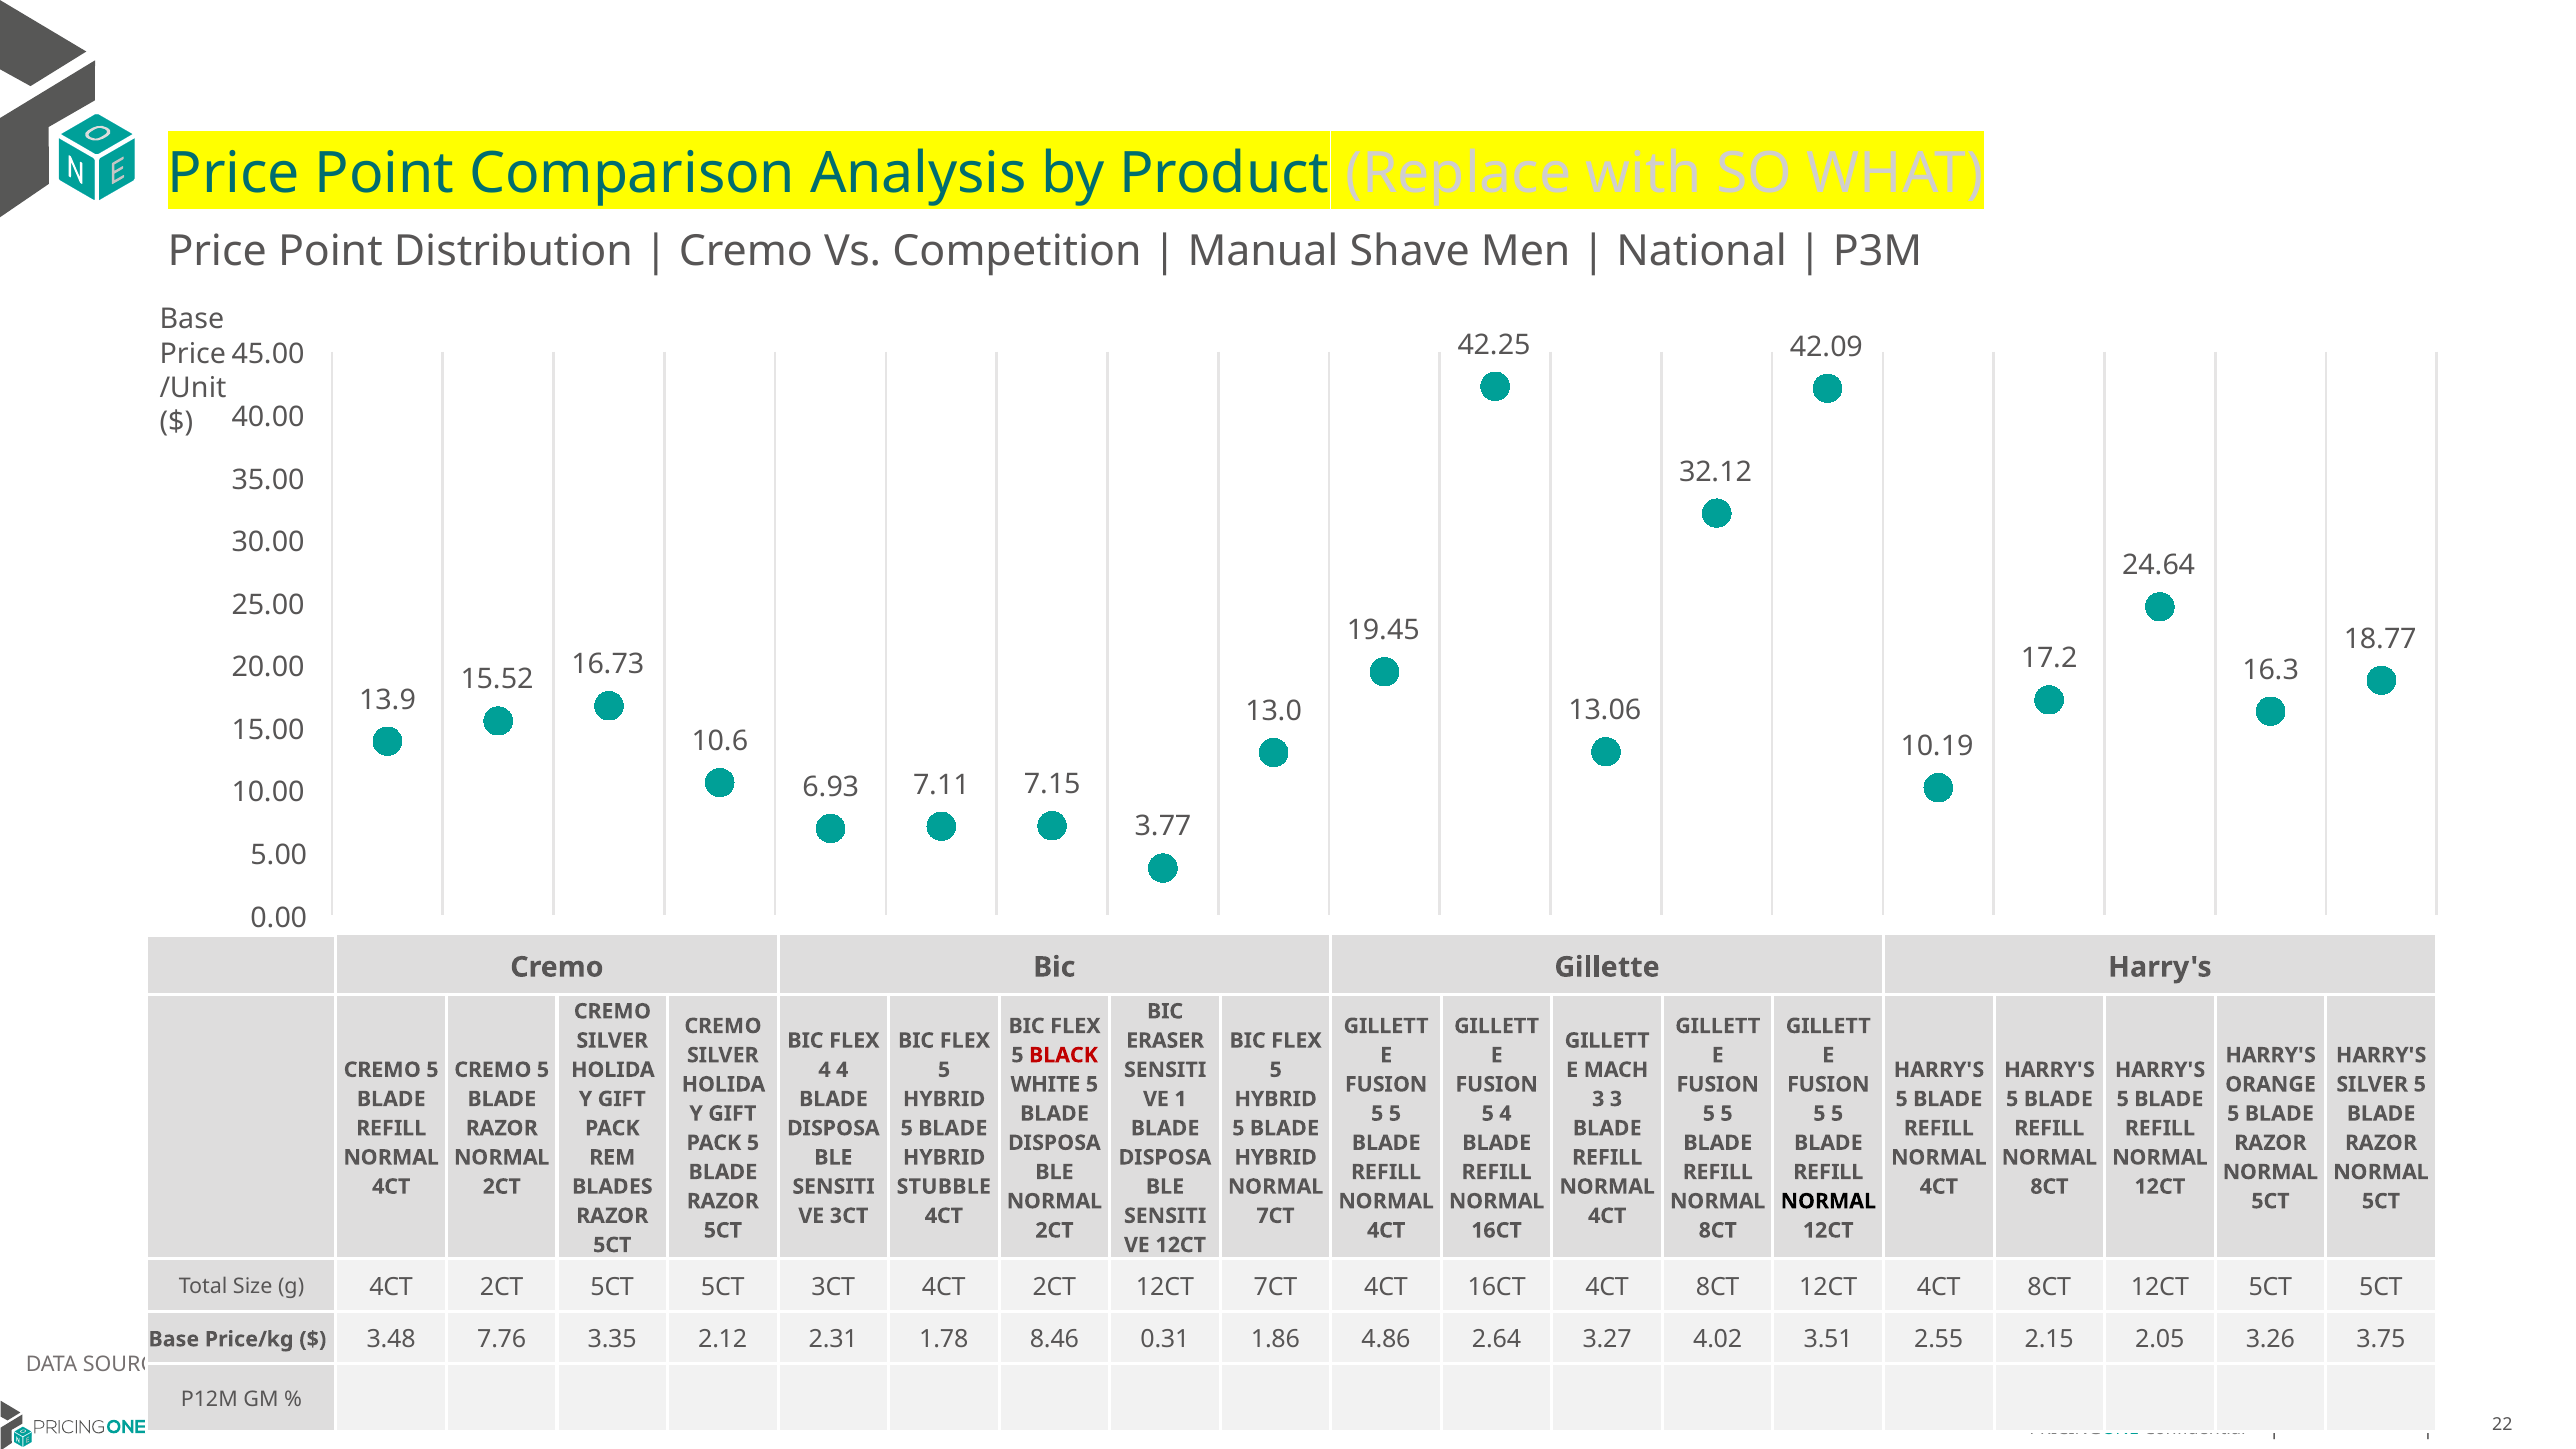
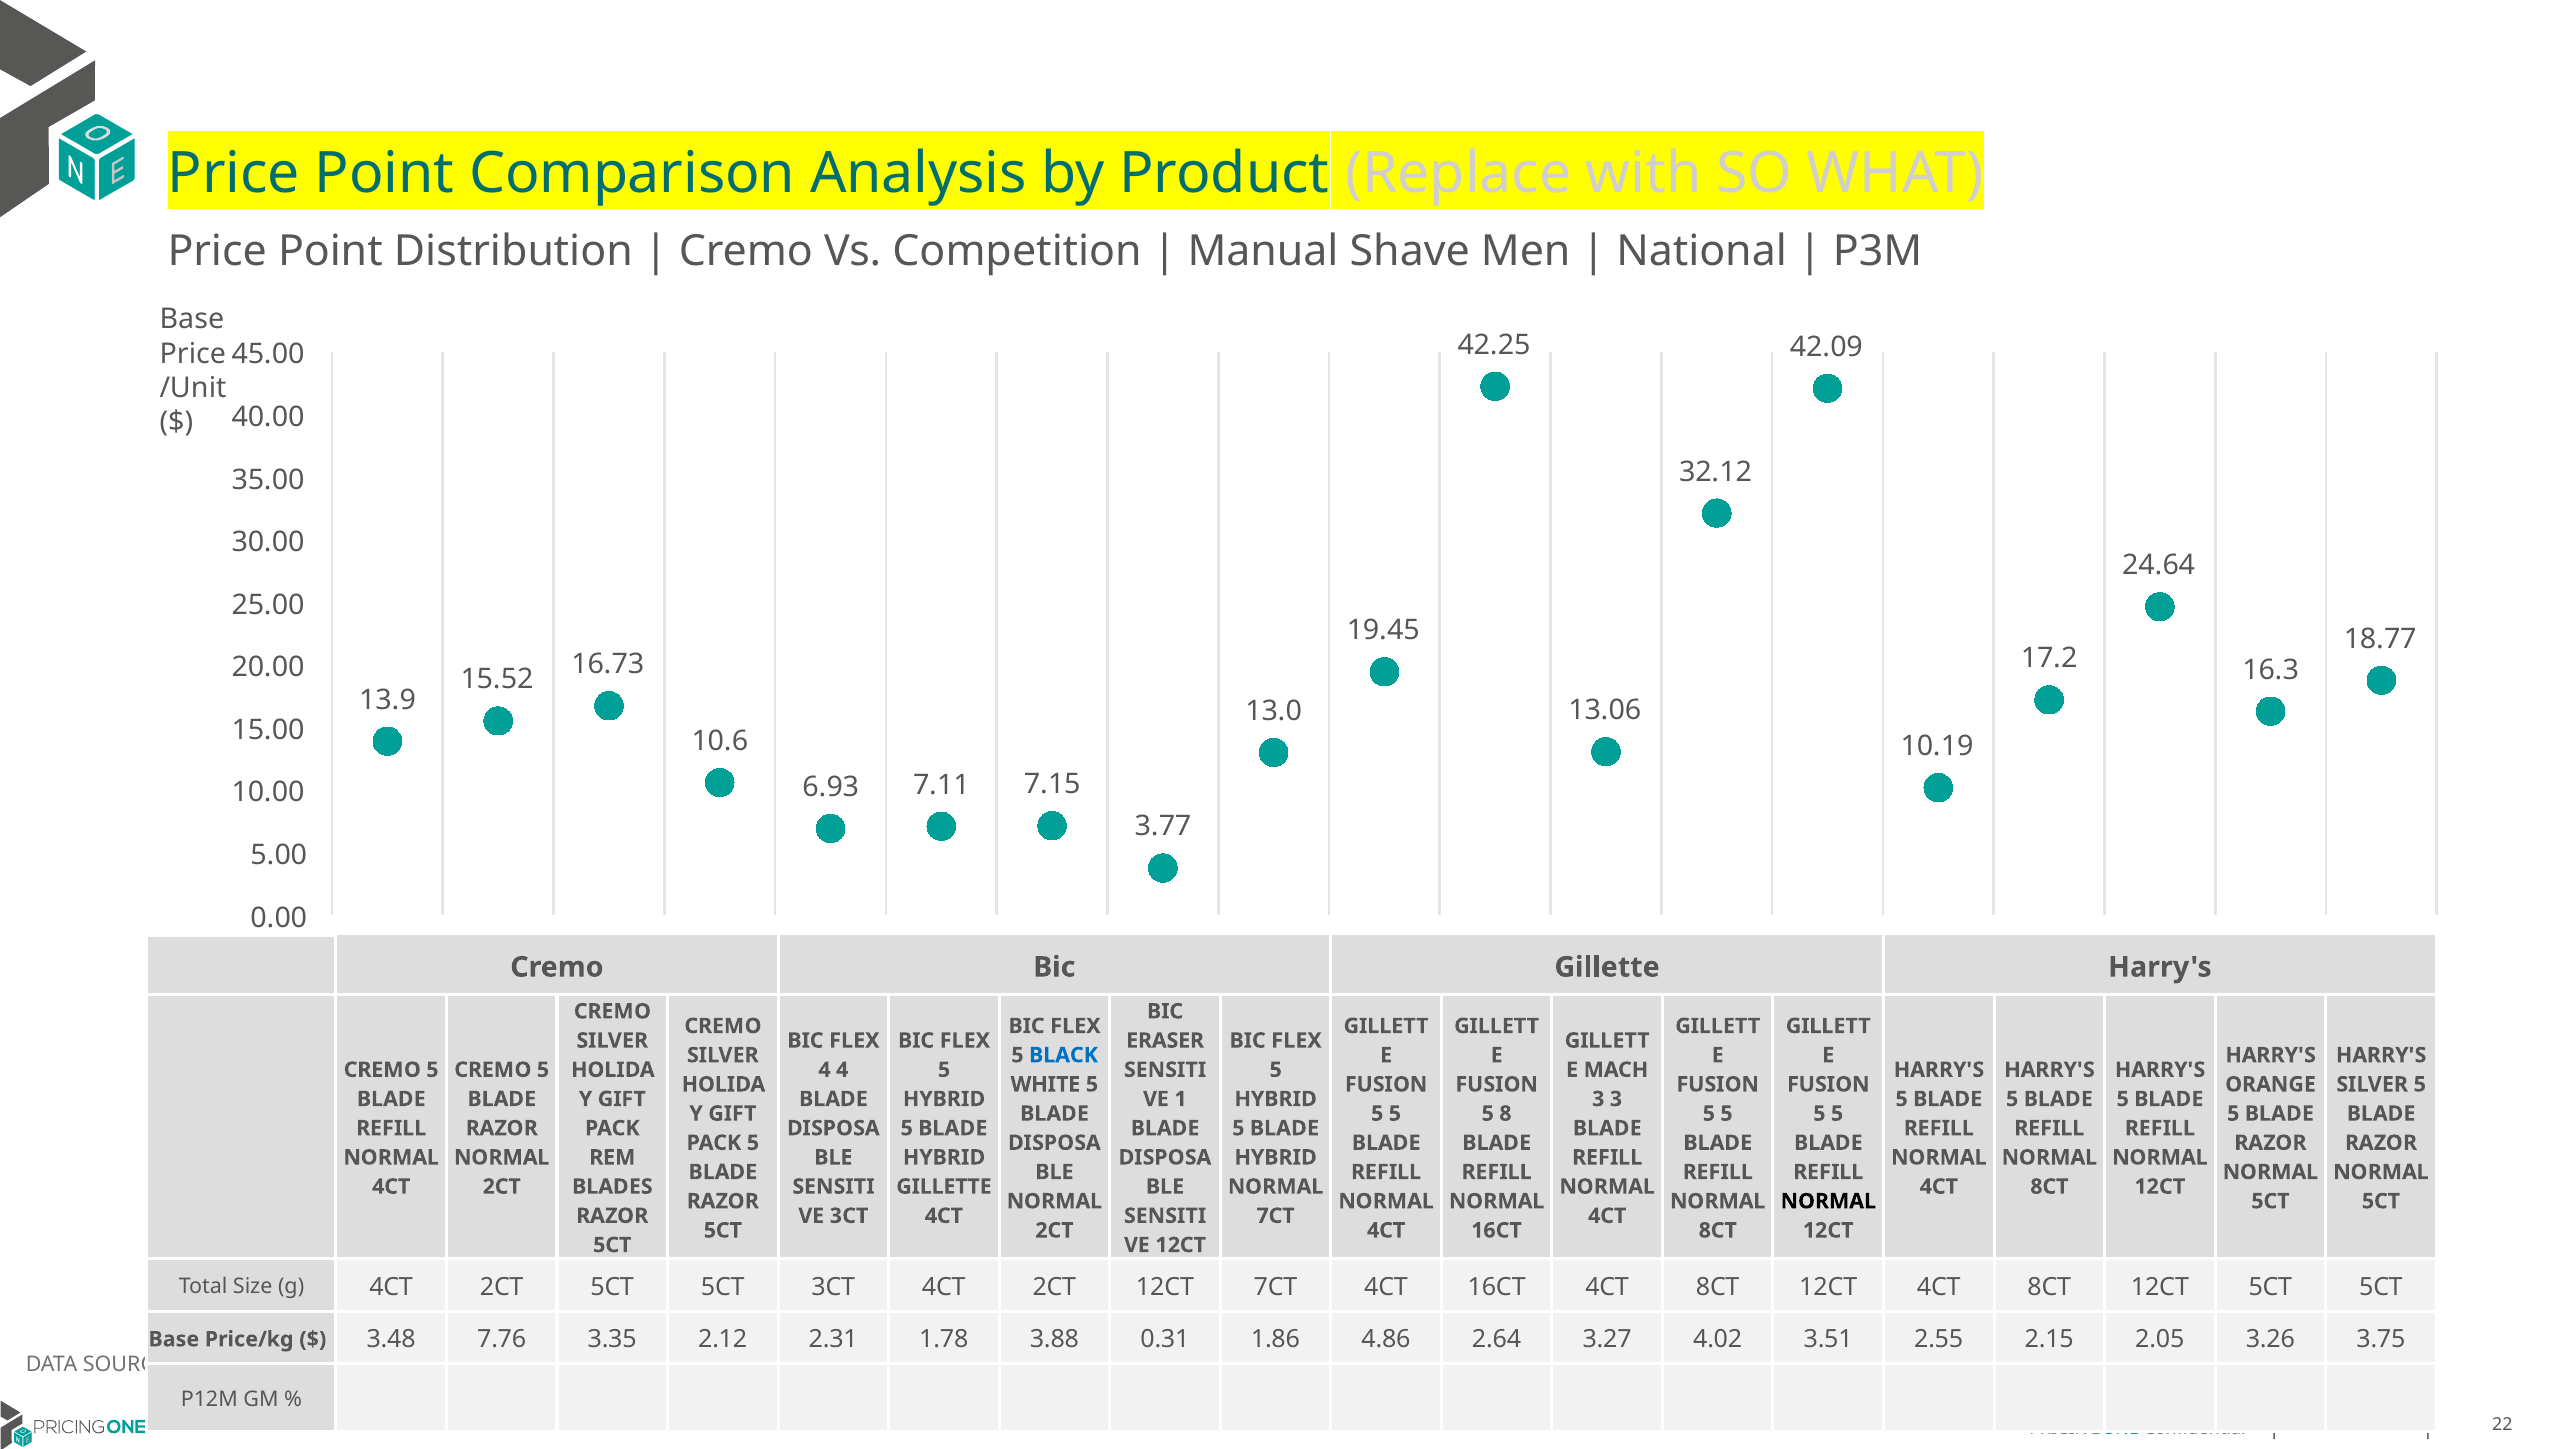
BLACK colour: red -> blue
5 4: 4 -> 8
STUBBLE at (944, 1187): STUBBLE -> GILLETTE
8.46: 8.46 -> 3.88
